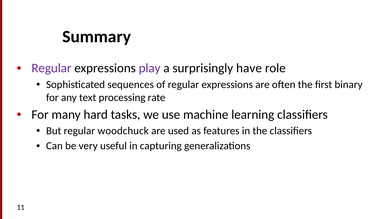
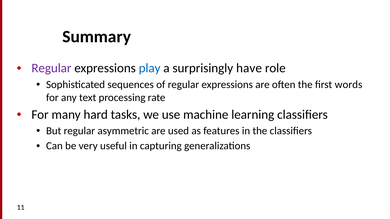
play colour: purple -> blue
binary: binary -> words
woodchuck: woodchuck -> asymmetric
